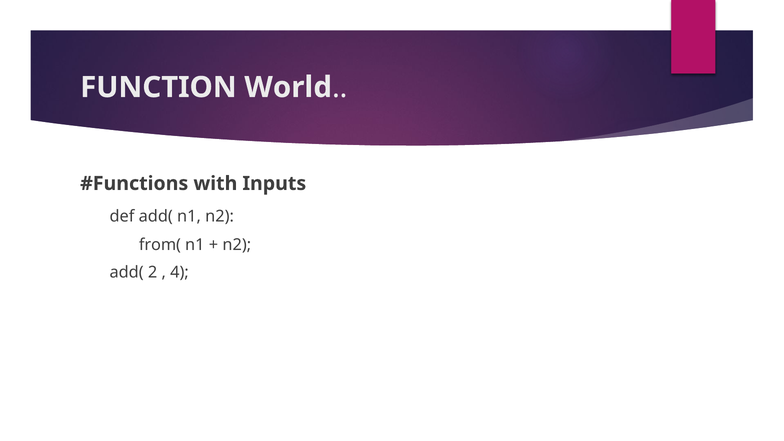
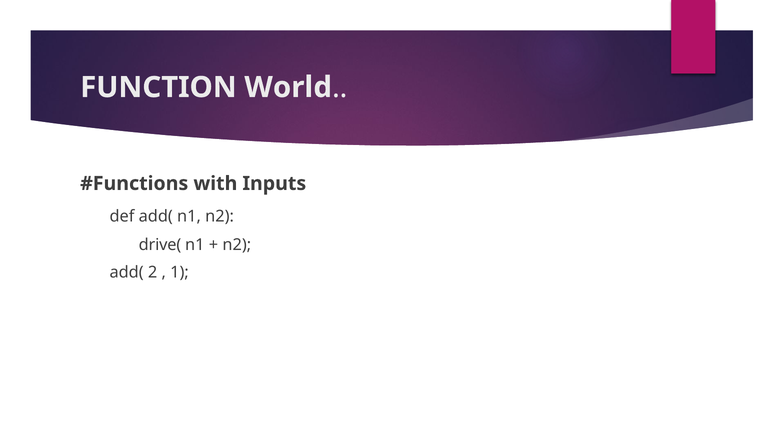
from(: from( -> drive(
4: 4 -> 1
